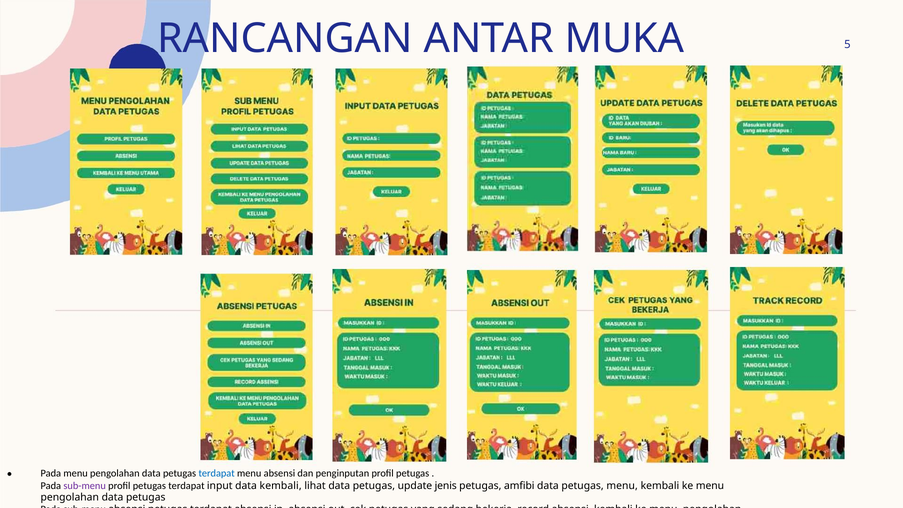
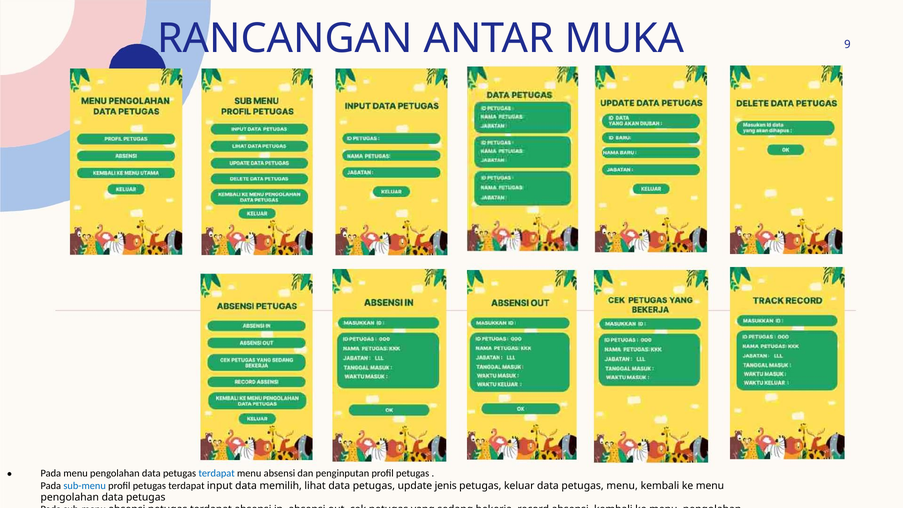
5: 5 -> 9
sub-menu at (85, 486) colour: purple -> blue
data kembali: kembali -> memilih
amfibi at (519, 486): amfibi -> keluar
